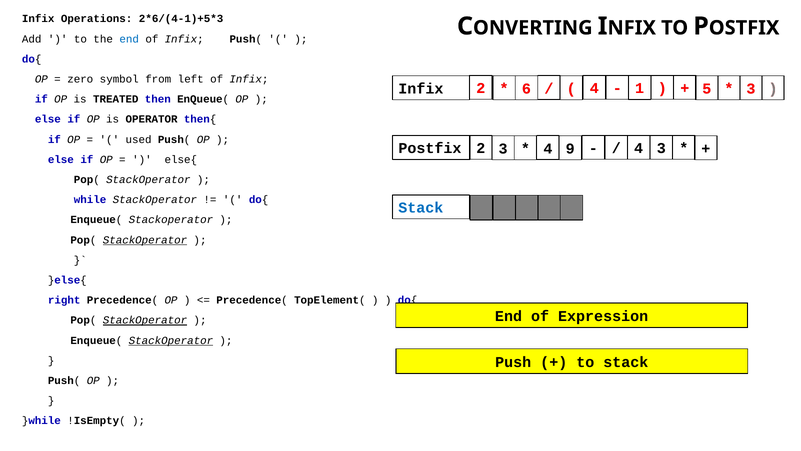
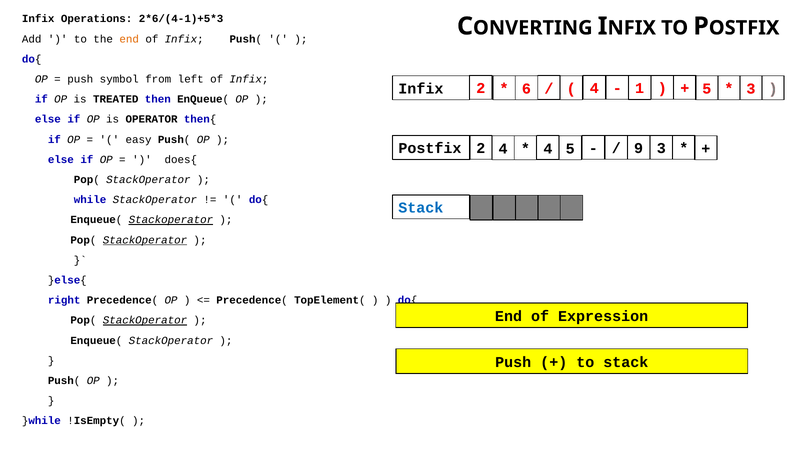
end at (129, 39) colour: blue -> orange
zero at (80, 79): zero -> push
used: used -> easy
2 3: 3 -> 4
4 9: 9 -> 5
4 at (639, 148): 4 -> 9
else{: else{ -> does{
Stackoperator at (171, 220) underline: none -> present
StackOperator at (171, 340) underline: present -> none
